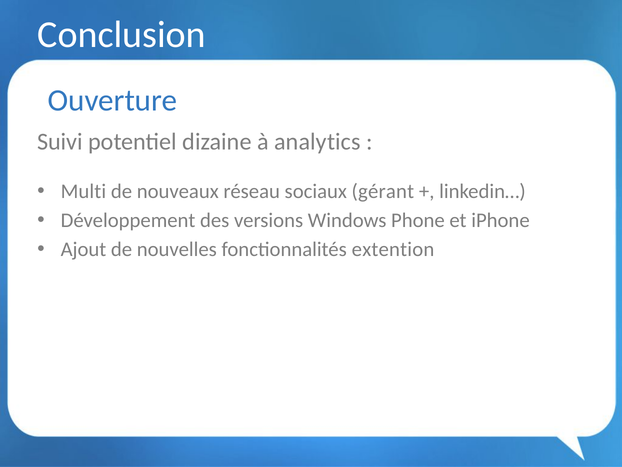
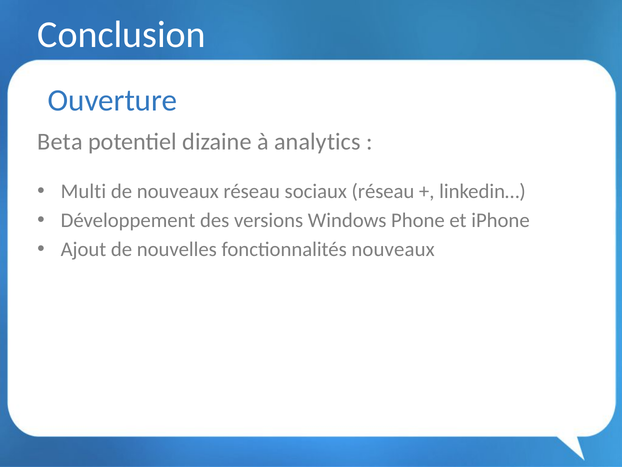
Suivi: Suivi -> Beta
sociaux gérant: gérant -> réseau
fonctionnalités extention: extention -> nouveaux
